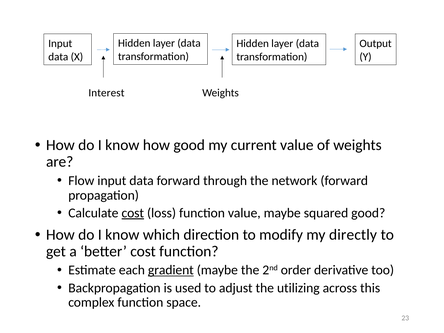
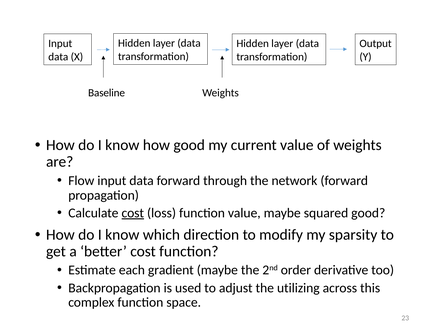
Interest: Interest -> Baseline
directly: directly -> sparsity
gradient underline: present -> none
